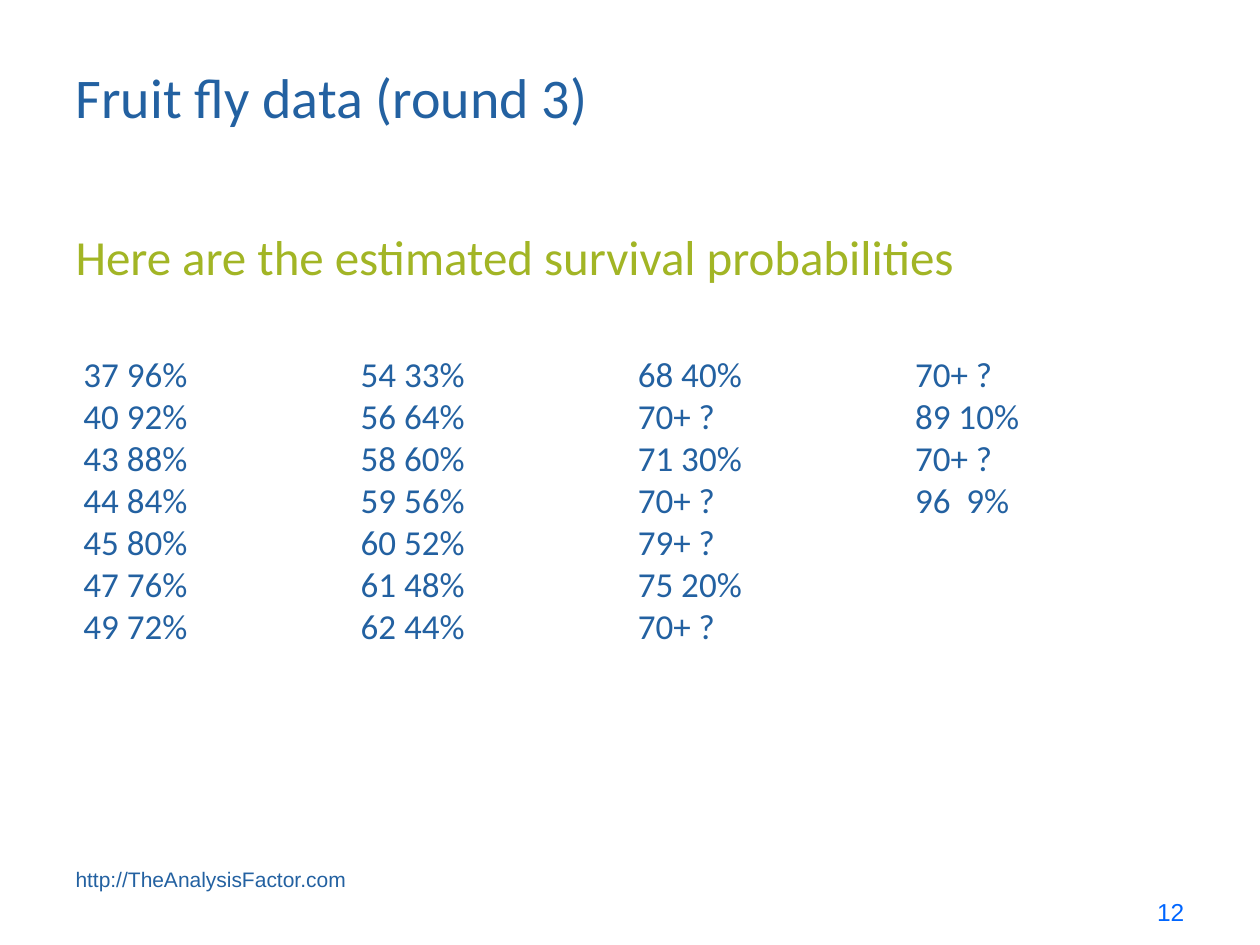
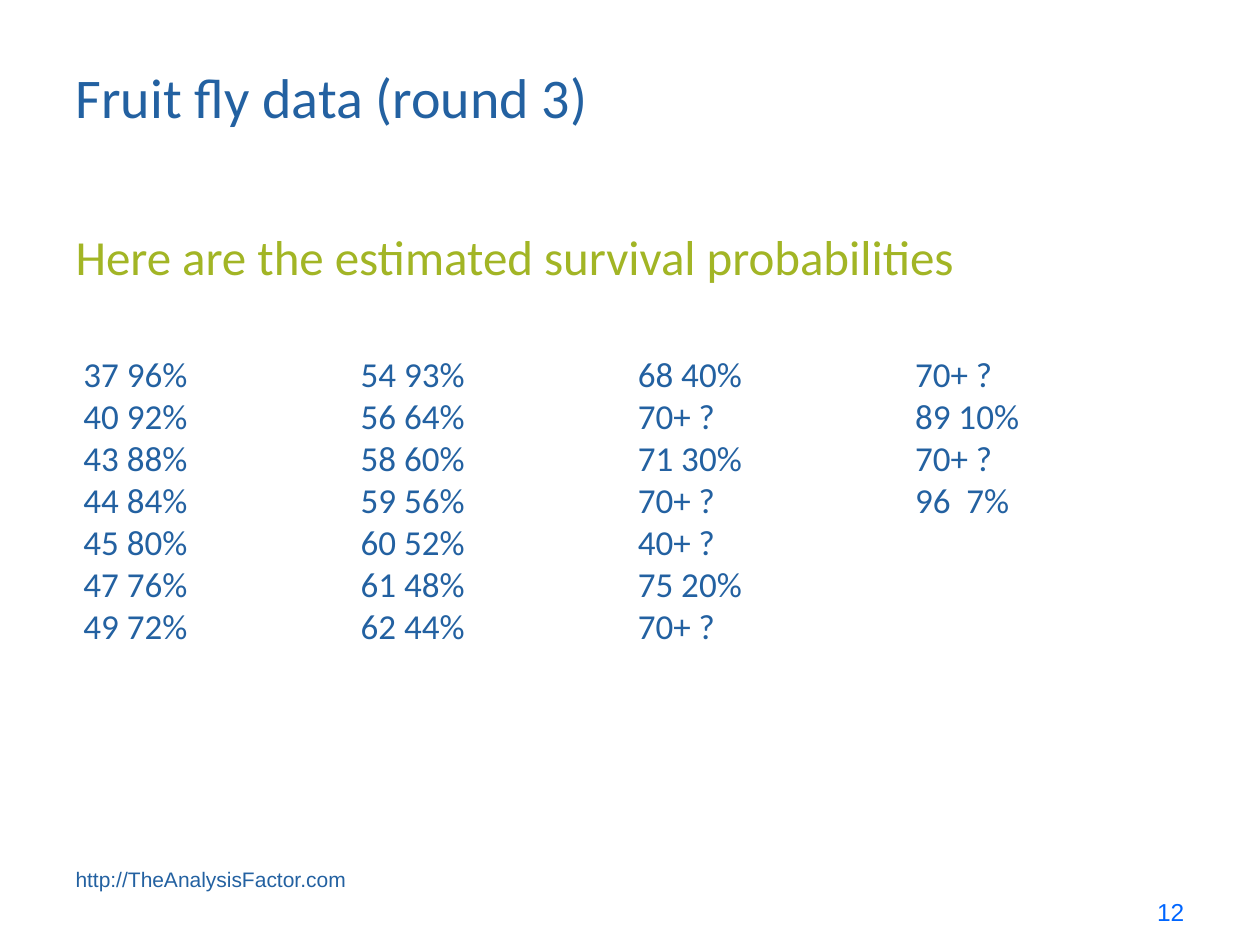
33%: 33% -> 93%
9%: 9% -> 7%
79+: 79+ -> 40+
